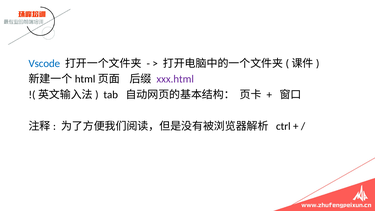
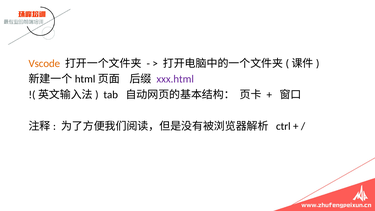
Vscode colour: blue -> orange
